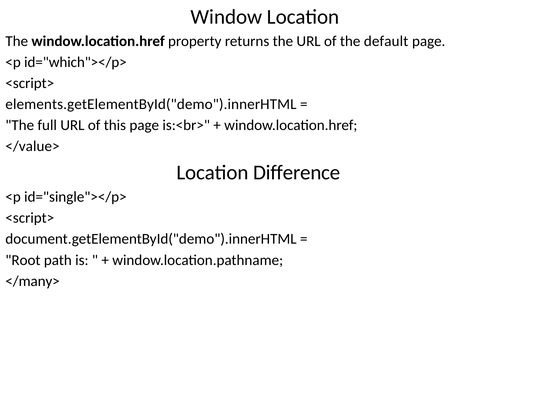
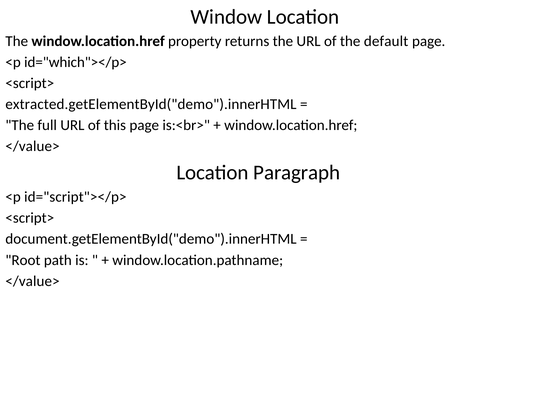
elements.getElementById("demo").innerHTML: elements.getElementById("demo").innerHTML -> extracted.getElementById("demo").innerHTML
Difference: Difference -> Paragraph
id="single"></p>: id="single"></p> -> id="script"></p>
</many> at (33, 281): </many> -> </value>
